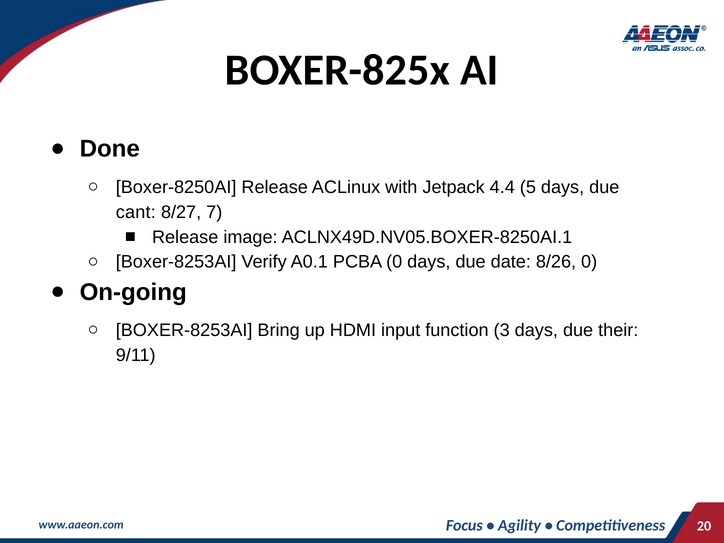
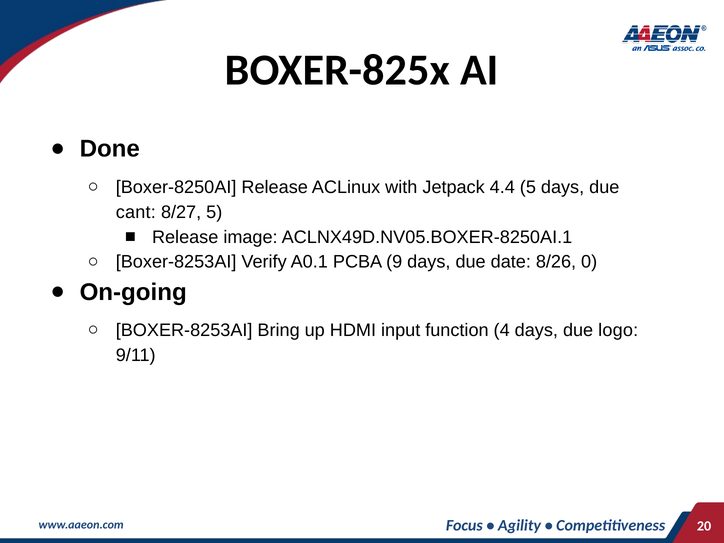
8/27 7: 7 -> 5
PCBA 0: 0 -> 9
3: 3 -> 4
their: their -> logo
